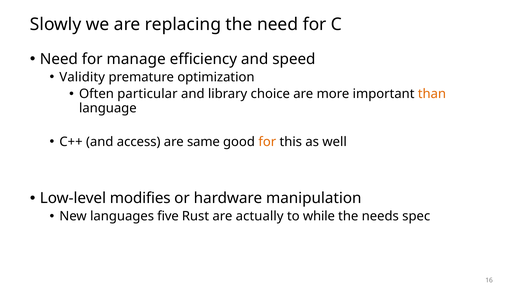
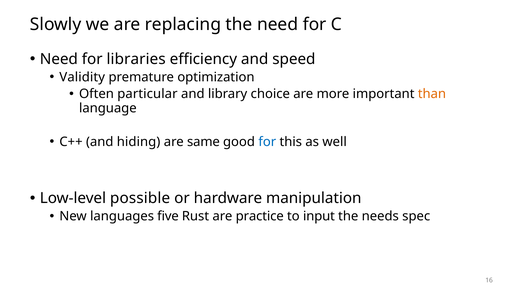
manage: manage -> libraries
access: access -> hiding
for at (267, 142) colour: orange -> blue
modifies: modifies -> possible
actually: actually -> practice
while: while -> input
